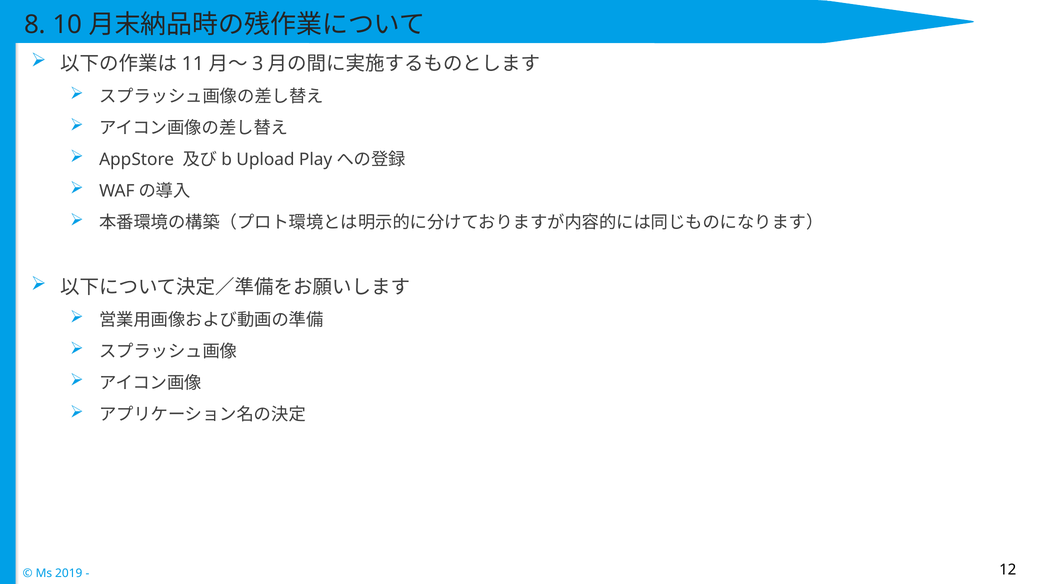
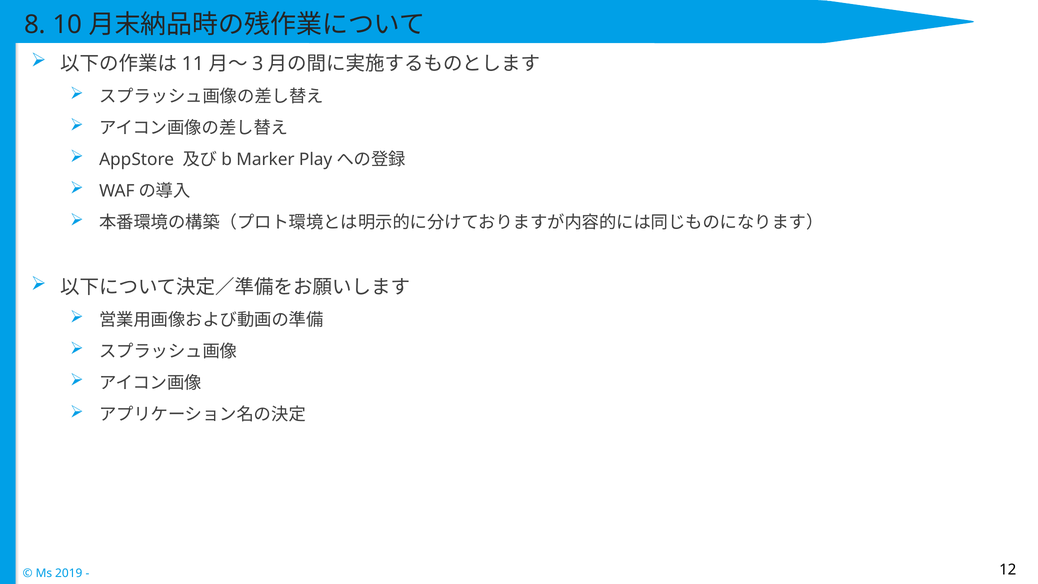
Upload: Upload -> Marker
